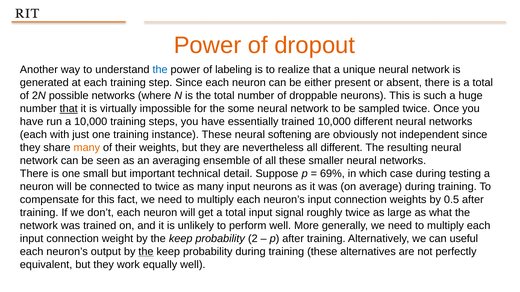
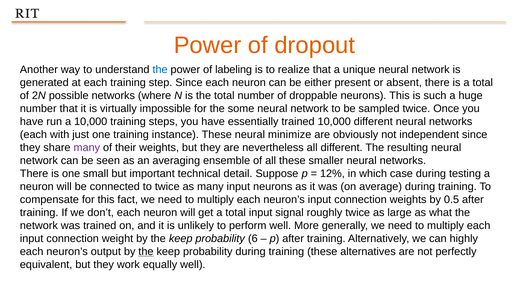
that at (69, 109) underline: present -> none
softening: softening -> minimize
many at (87, 148) colour: orange -> purple
69%: 69% -> 12%
2: 2 -> 6
useful: useful -> highly
